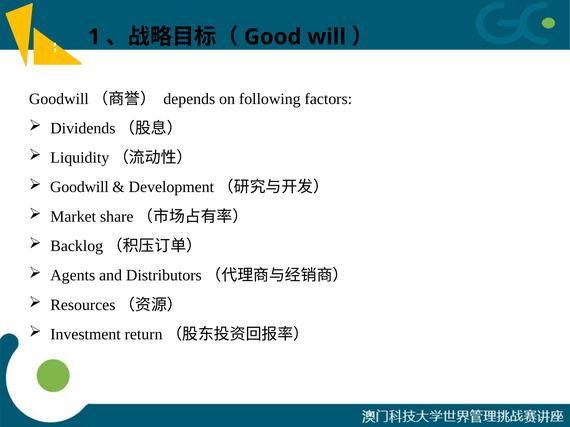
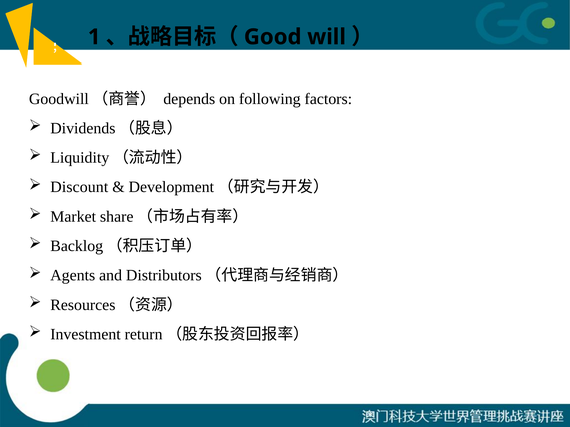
Goodwill: Goodwill -> Discount
